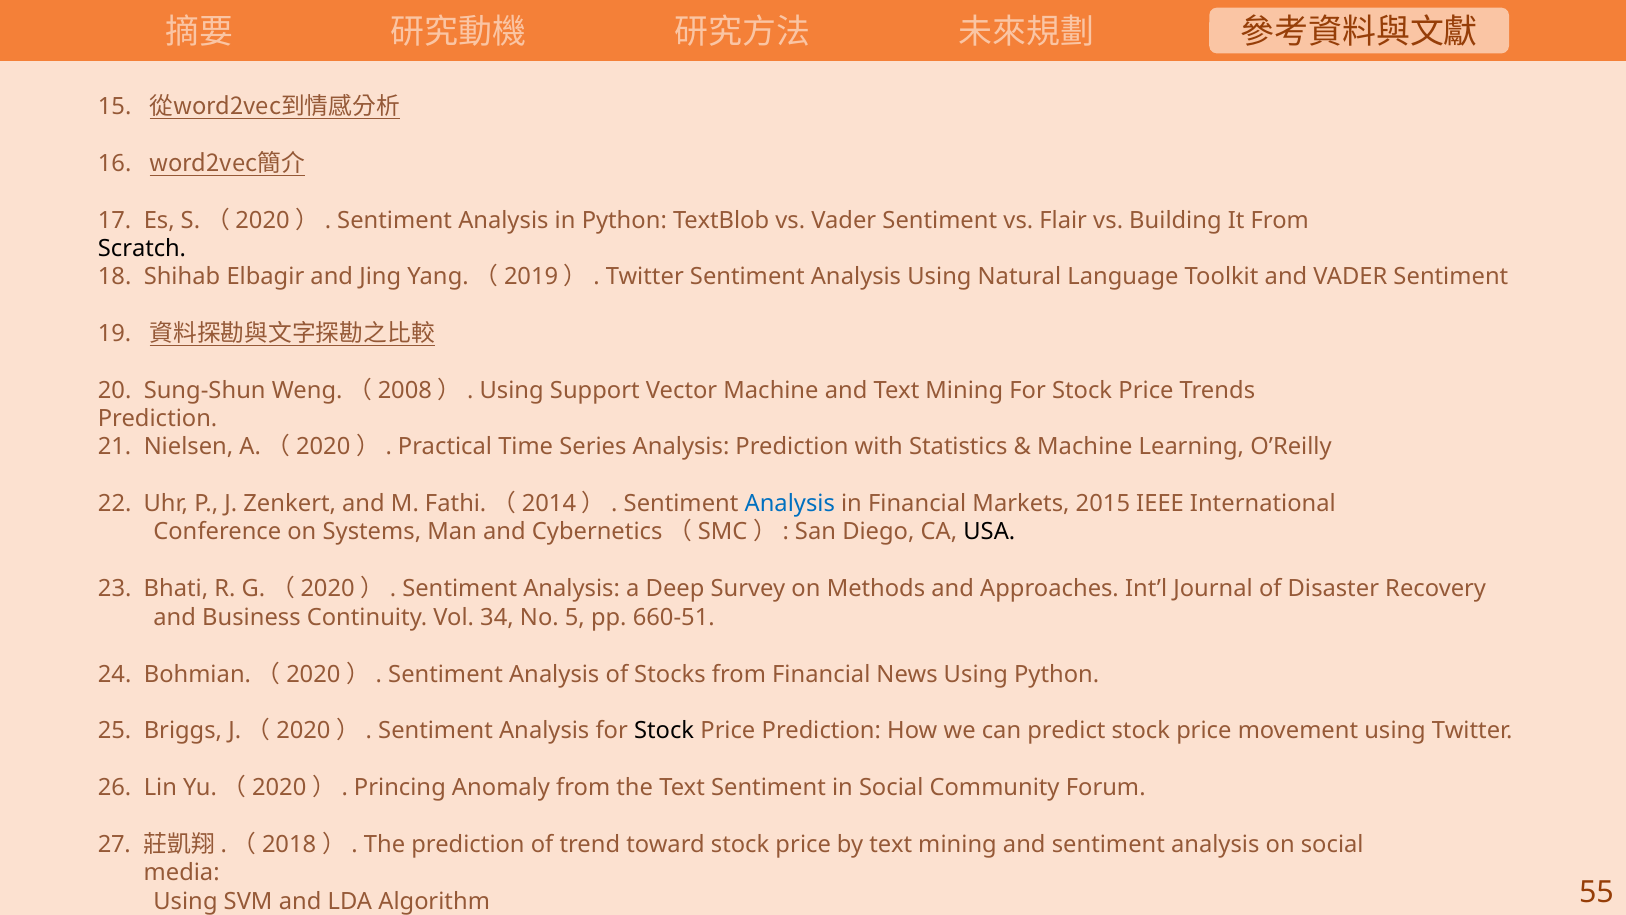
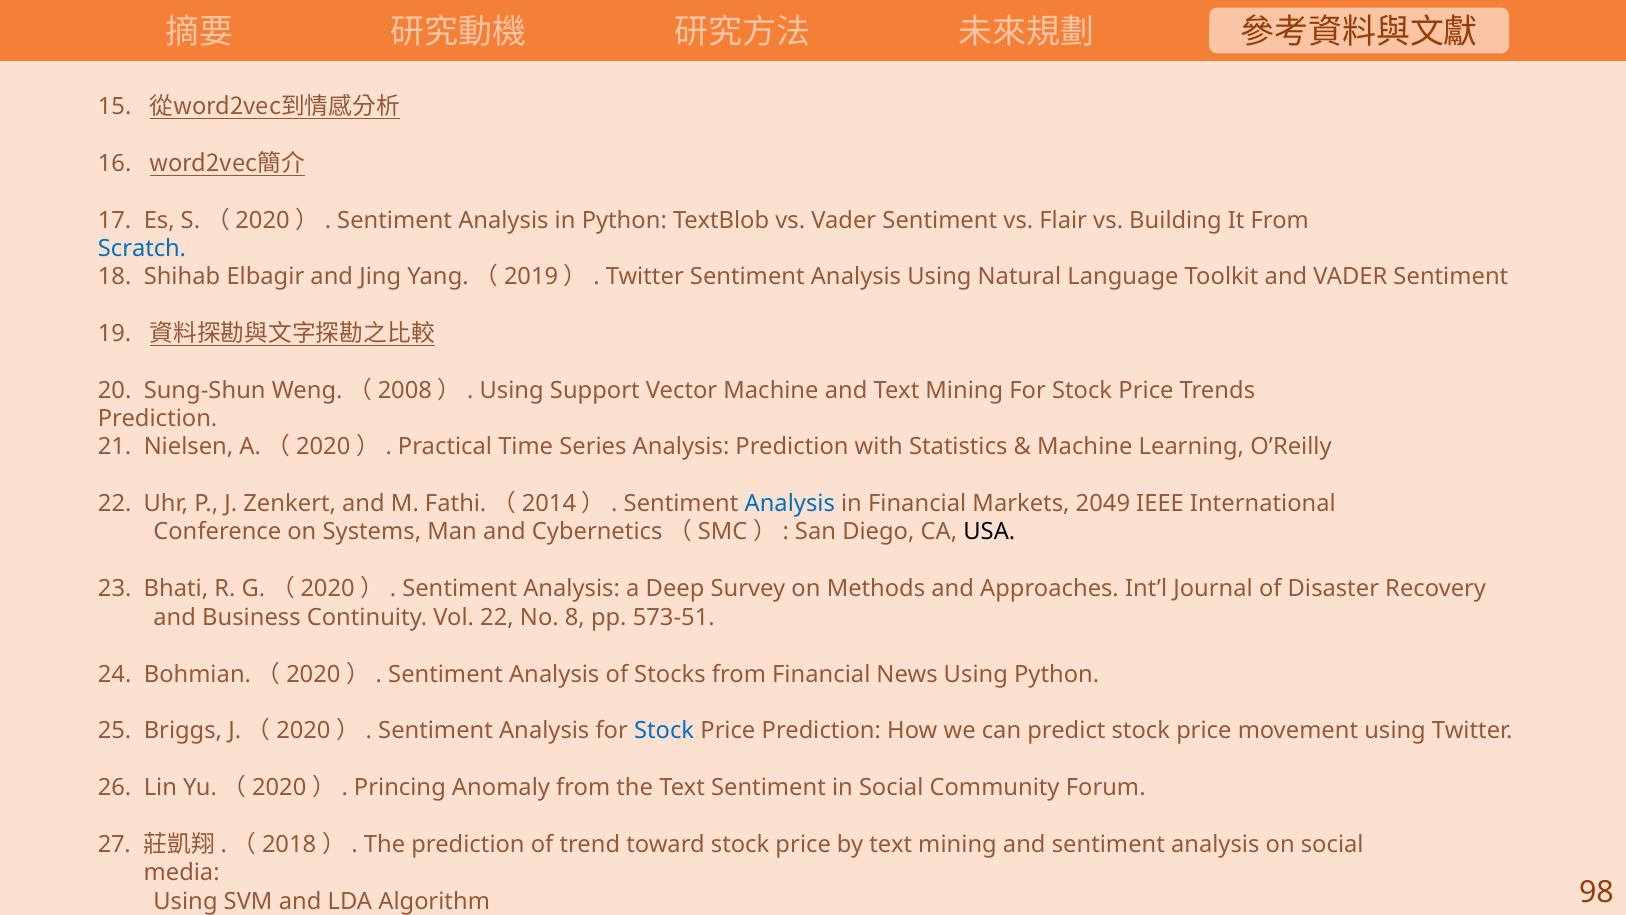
Scratch colour: black -> blue
2015: 2015 -> 2049
Vol 34: 34 -> 22
5: 5 -> 8
660-51: 660-51 -> 573-51
Stock at (664, 731) colour: black -> blue
55: 55 -> 98
